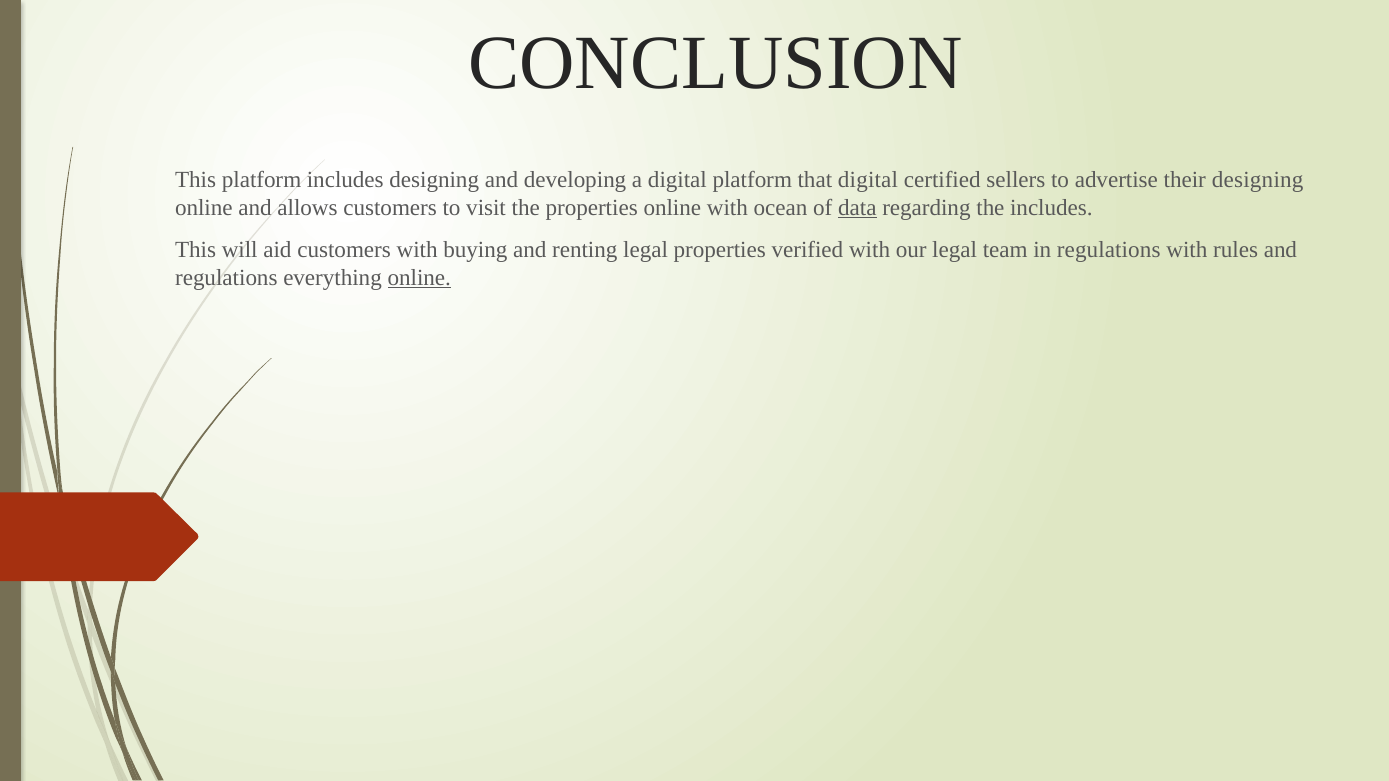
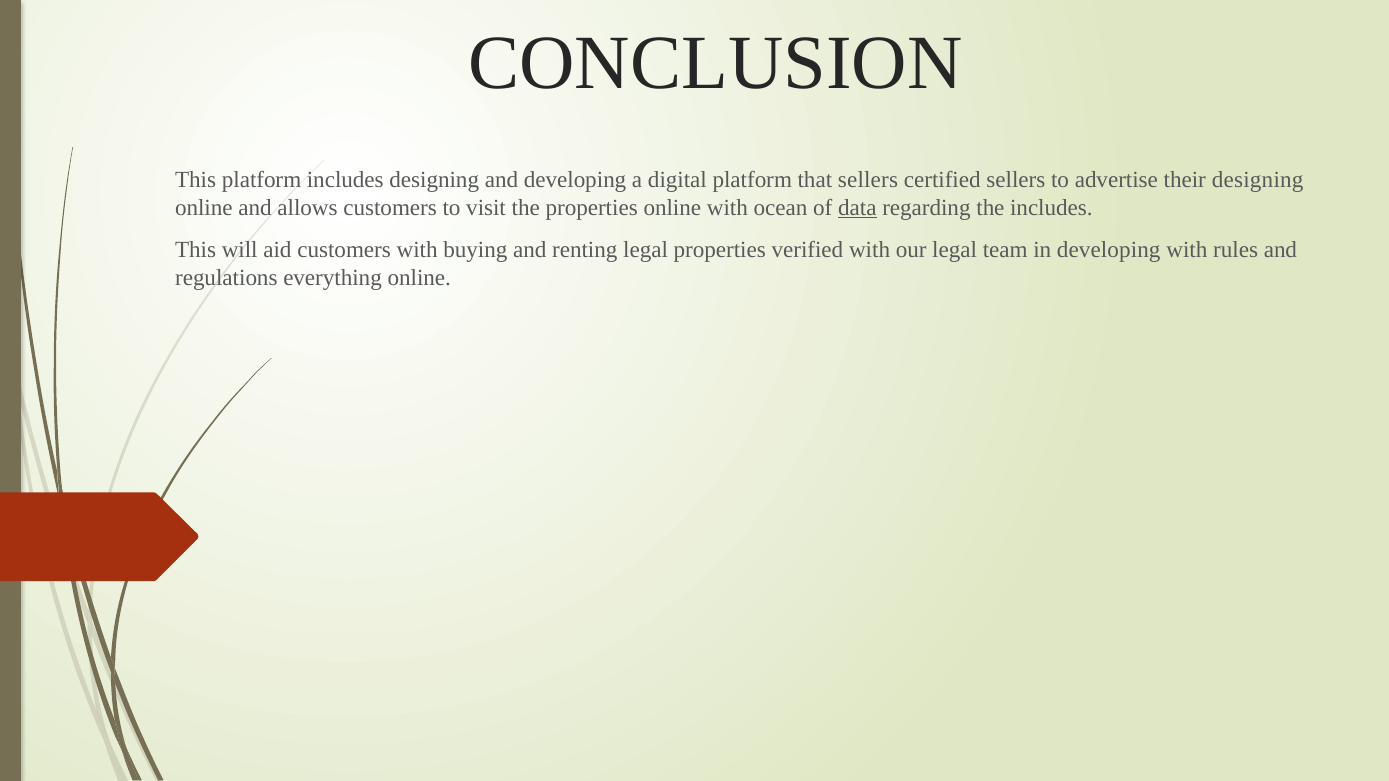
that digital: digital -> sellers
in regulations: regulations -> developing
online at (419, 278) underline: present -> none
